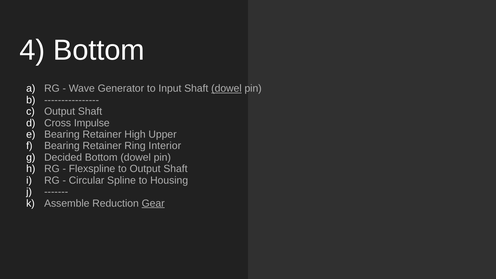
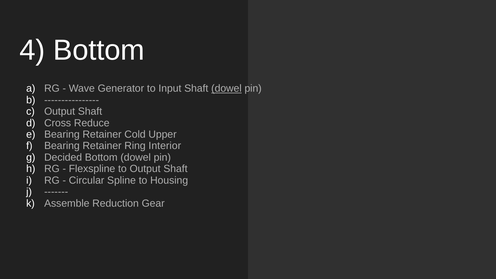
Impulse: Impulse -> Reduce
High: High -> Cold
Gear underline: present -> none
